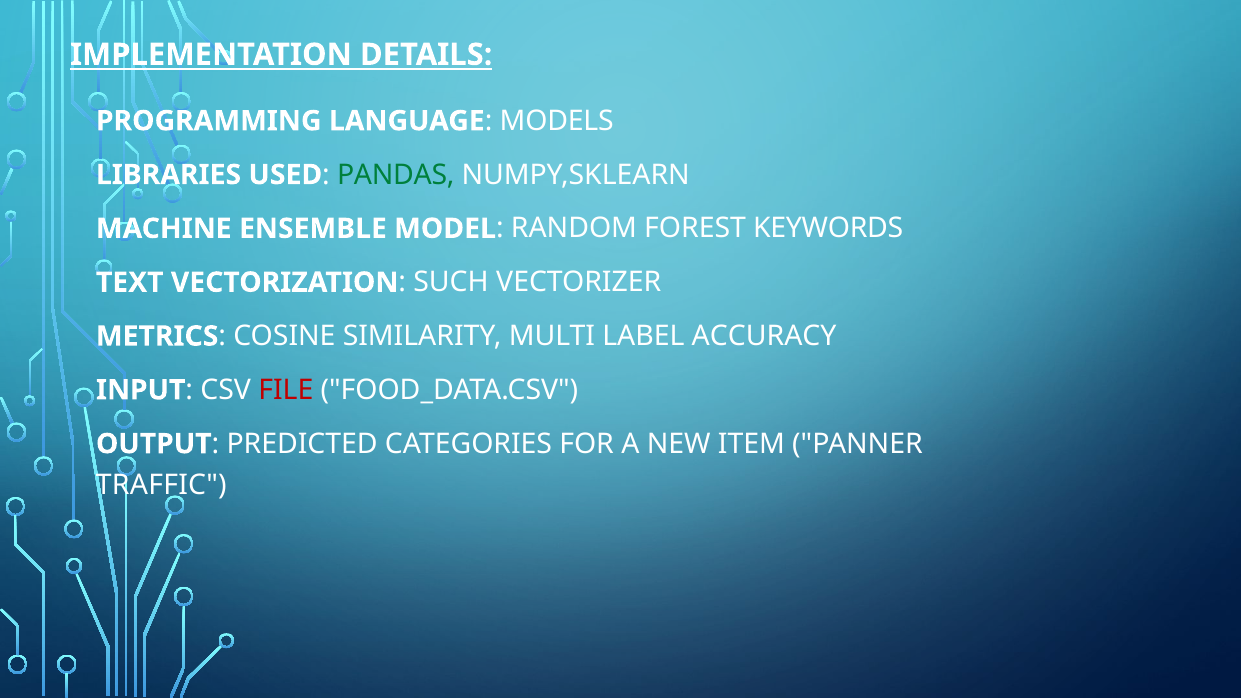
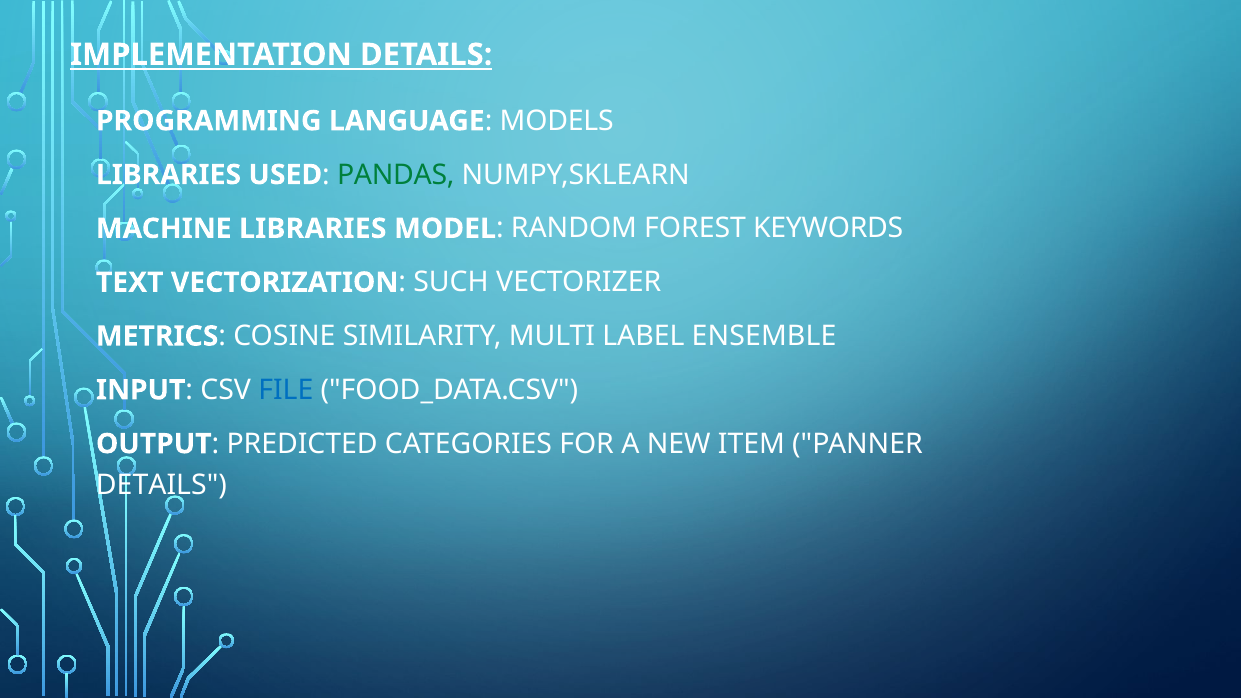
MACHINE ENSEMBLE: ENSEMBLE -> LIBRARIES
ACCURACY: ACCURACY -> ENSEMBLE
FILE colour: red -> blue
TRAFFIC at (161, 485): TRAFFIC -> DETAILS
